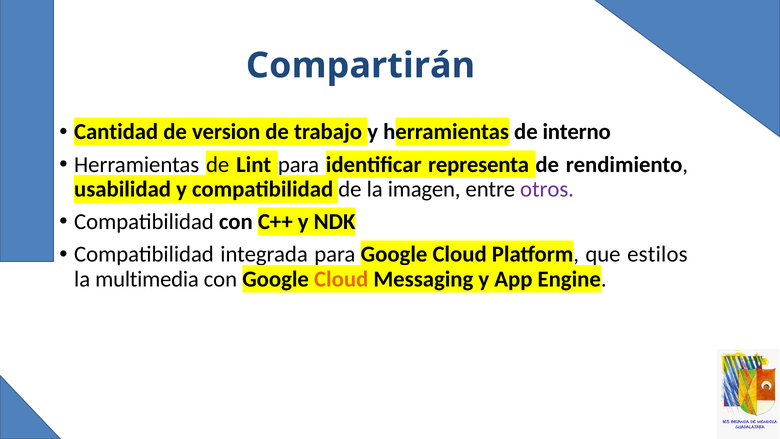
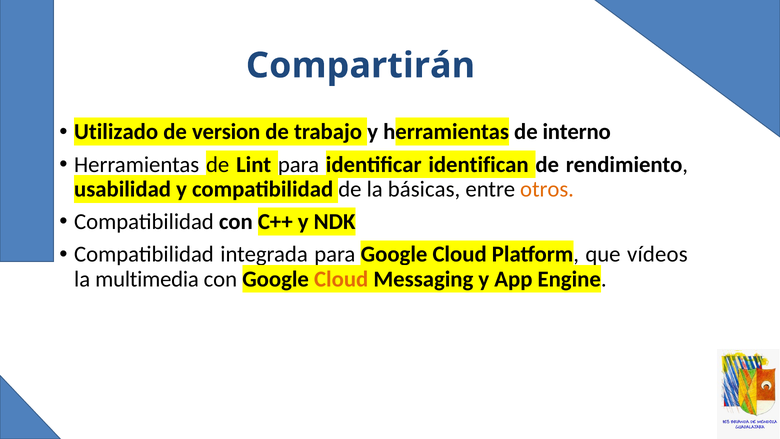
Cantidad: Cantidad -> Utilizado
representa: representa -> identifican
imagen: imagen -> básicas
otros colour: purple -> orange
estilos: estilos -> vídeos
